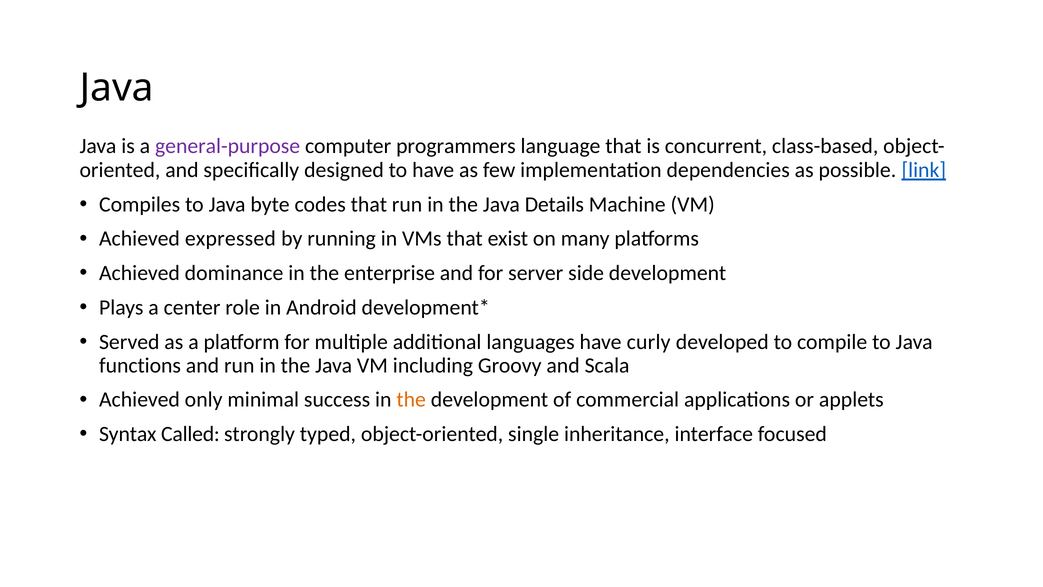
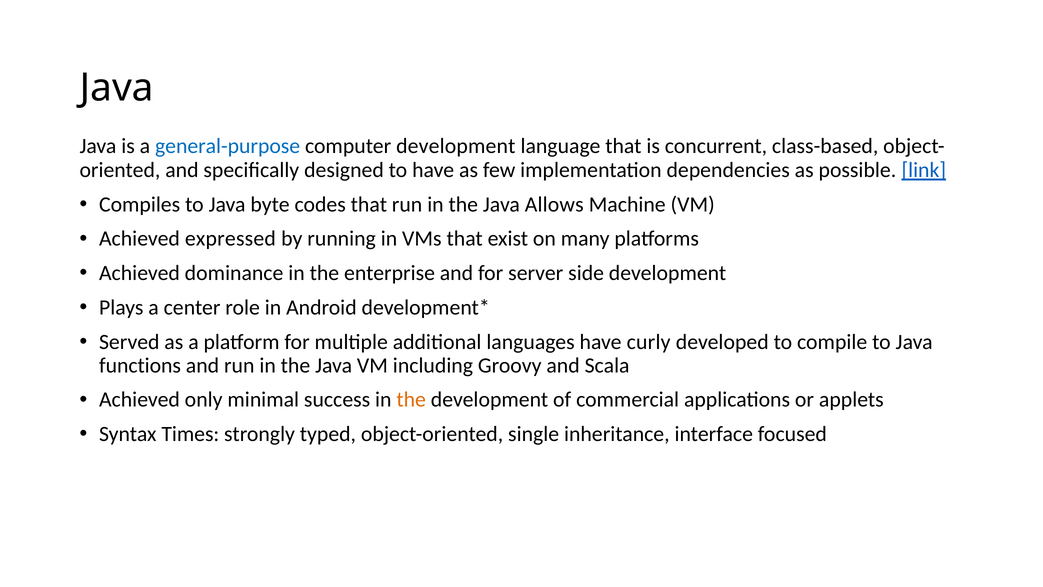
general-purpose colour: purple -> blue
computer programmers: programmers -> development
Details: Details -> Allows
Called: Called -> Times
